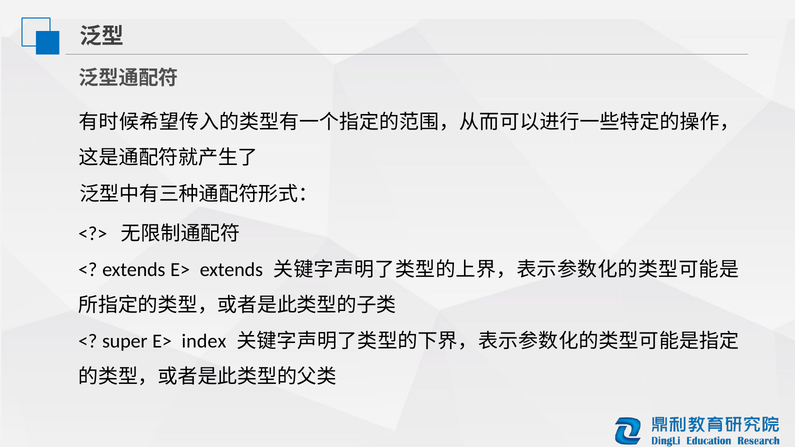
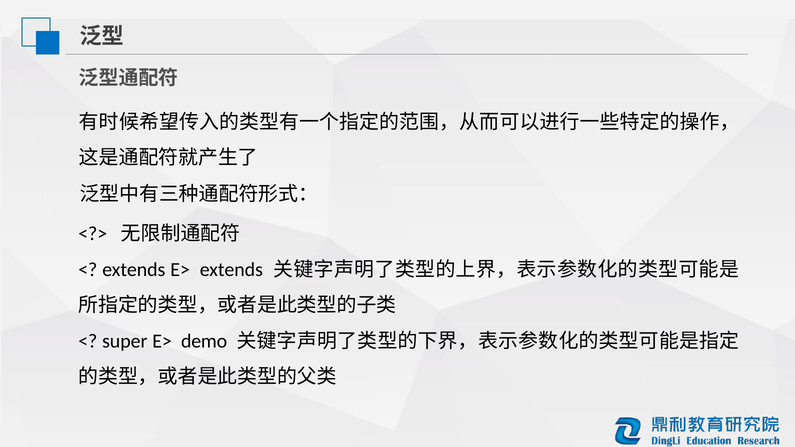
index: index -> demo
